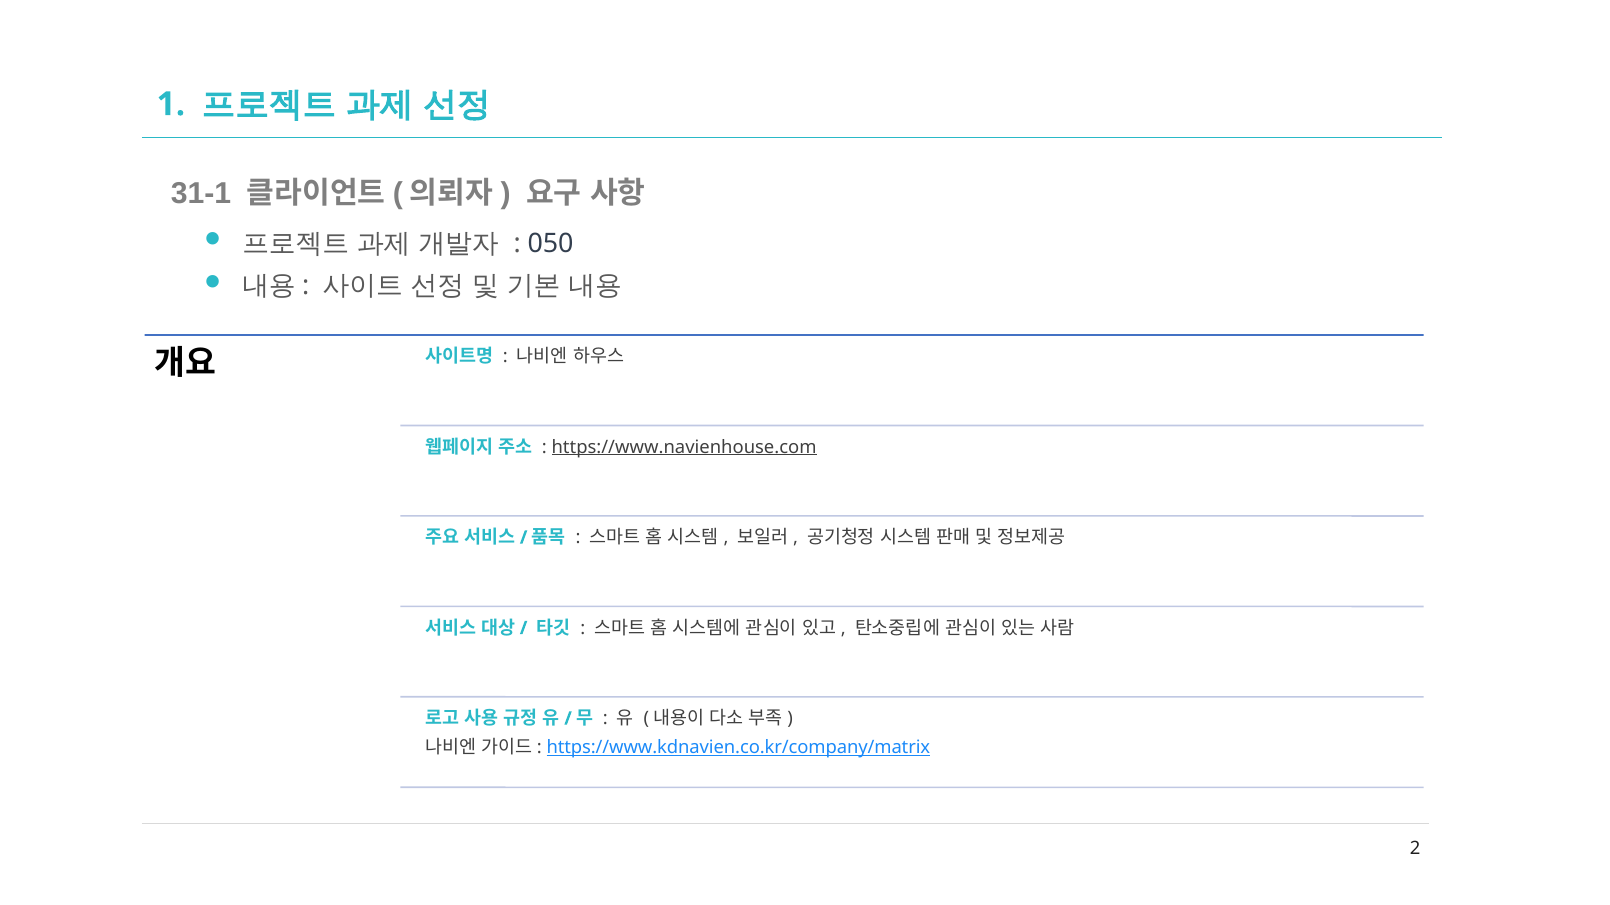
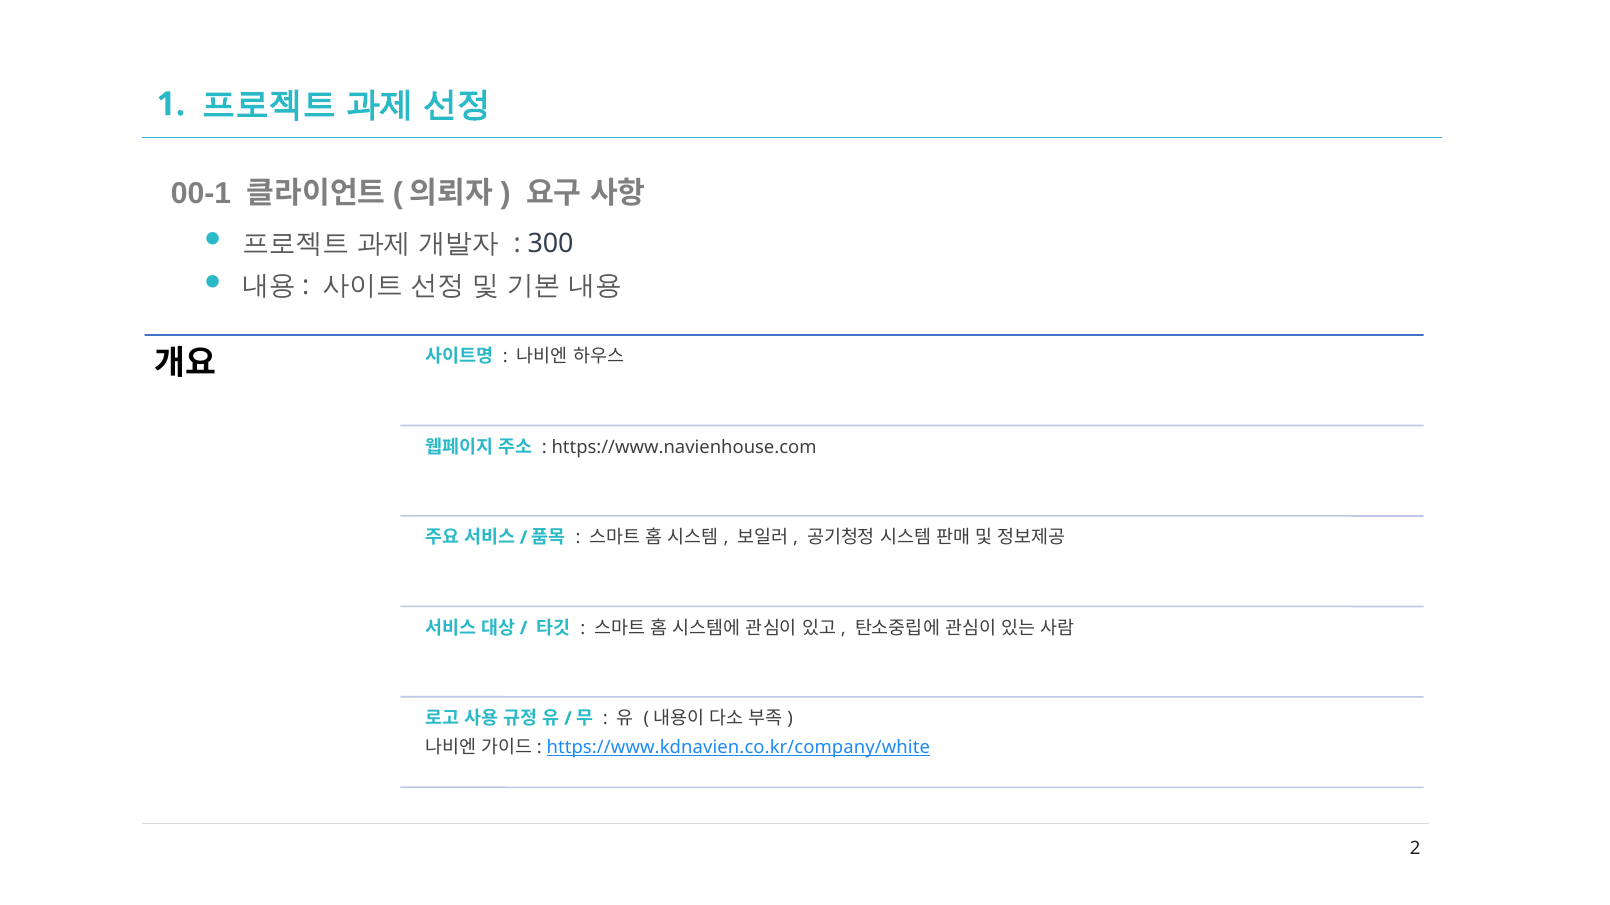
31-1: 31-1 -> 00-1
050: 050 -> 300
https://www.navienhouse.com underline: present -> none
https://www.kdnavien.co.kr/company/matrix: https://www.kdnavien.co.kr/company/matrix -> https://www.kdnavien.co.kr/company/white
